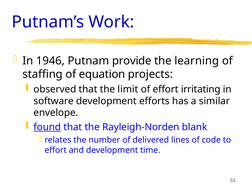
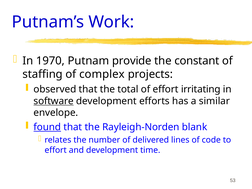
1946: 1946 -> 1970
learning: learning -> constant
equation: equation -> complex
limit: limit -> total
software underline: none -> present
